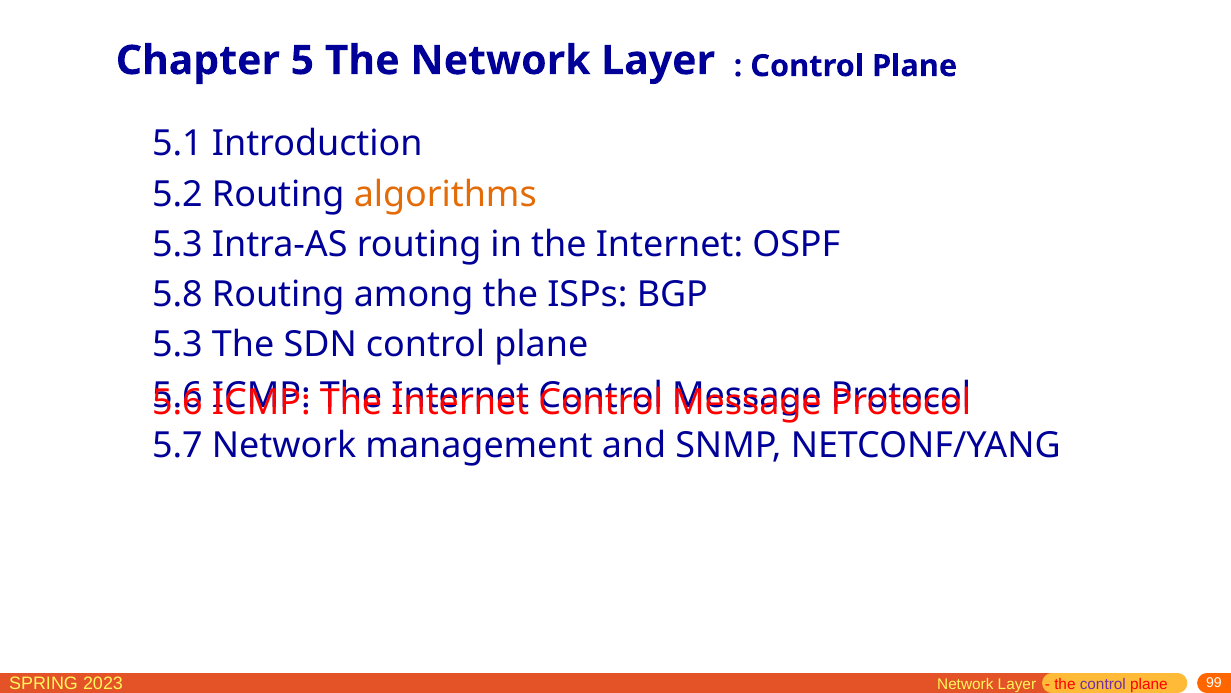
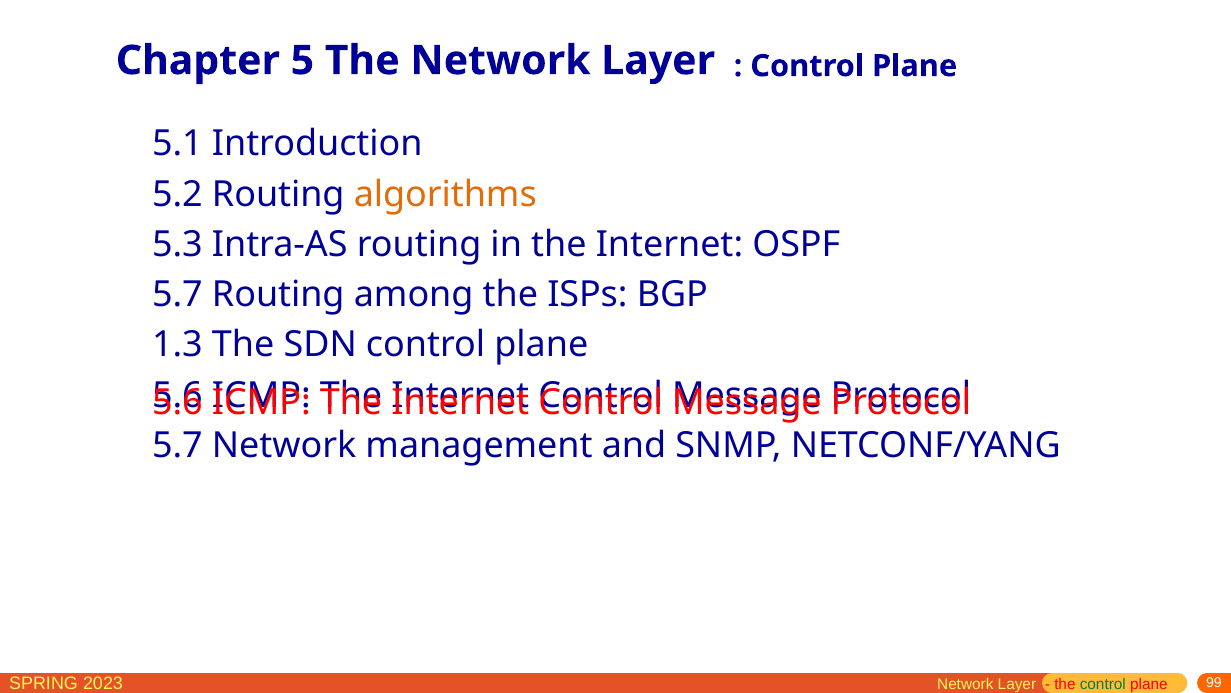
5.8 at (177, 295): 5.8 -> 5.7
5.3 at (177, 345): 5.3 -> 1.3
control at (1103, 684) colour: purple -> green
